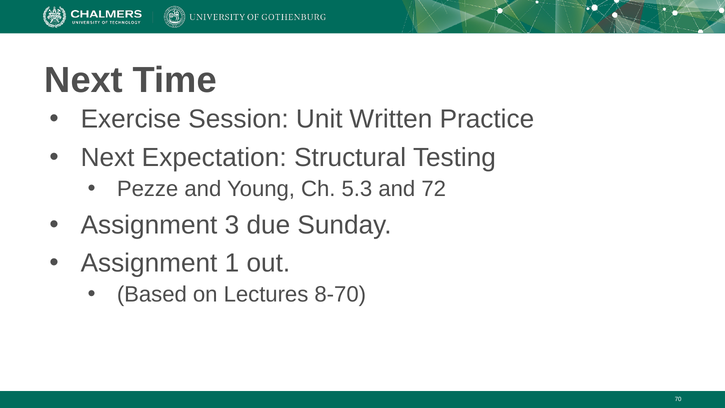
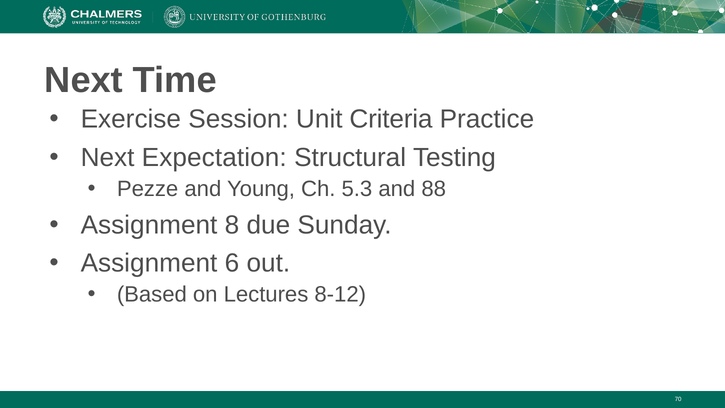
Written: Written -> Criteria
72: 72 -> 88
3: 3 -> 8
1: 1 -> 6
8-70: 8-70 -> 8-12
